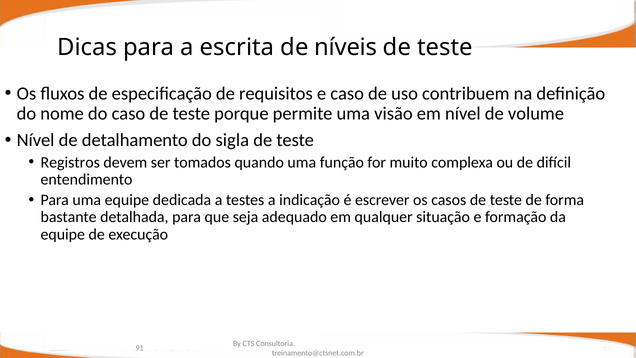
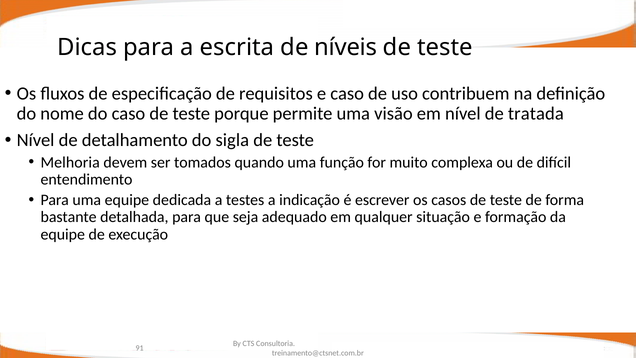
volume: volume -> tratada
Registros: Registros -> Melhoria
